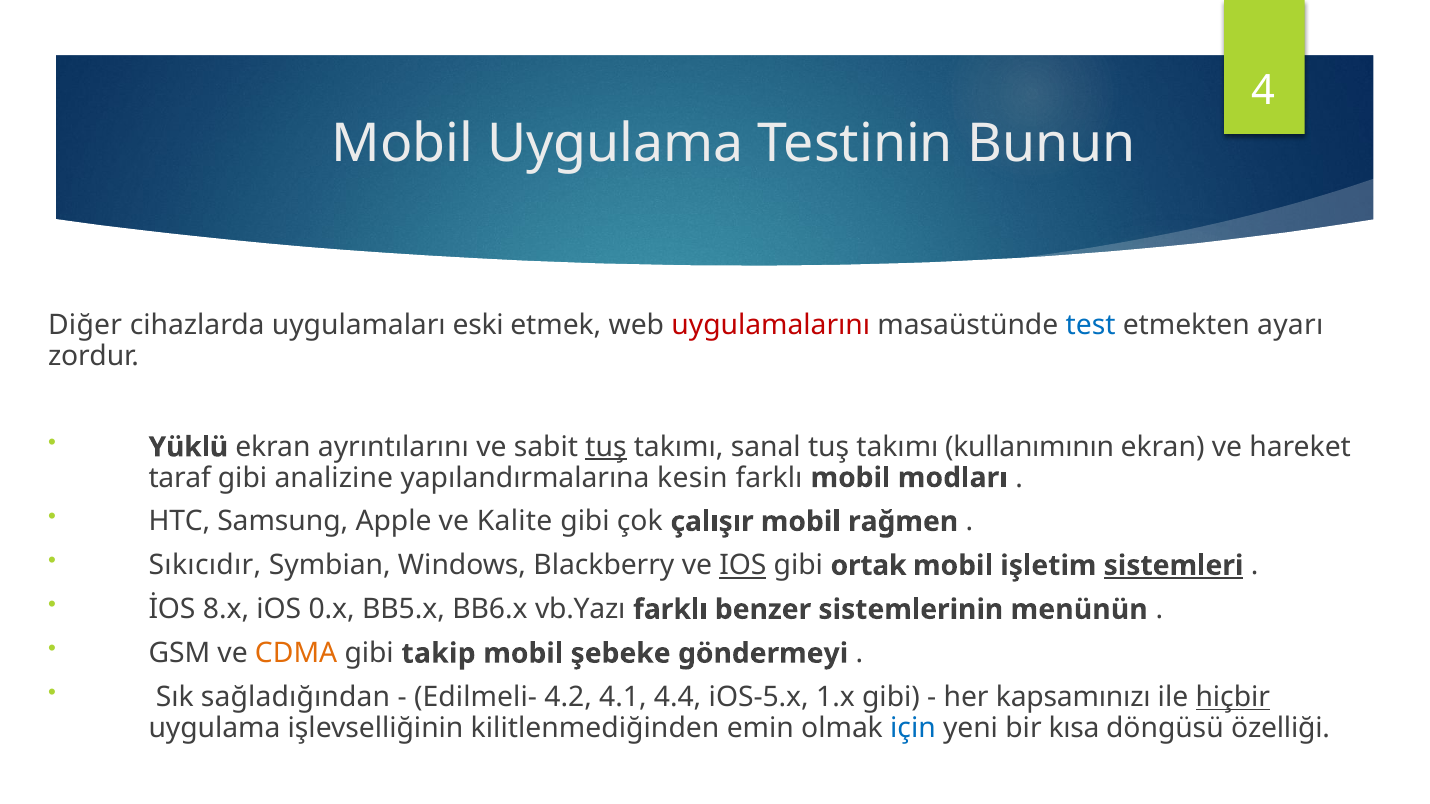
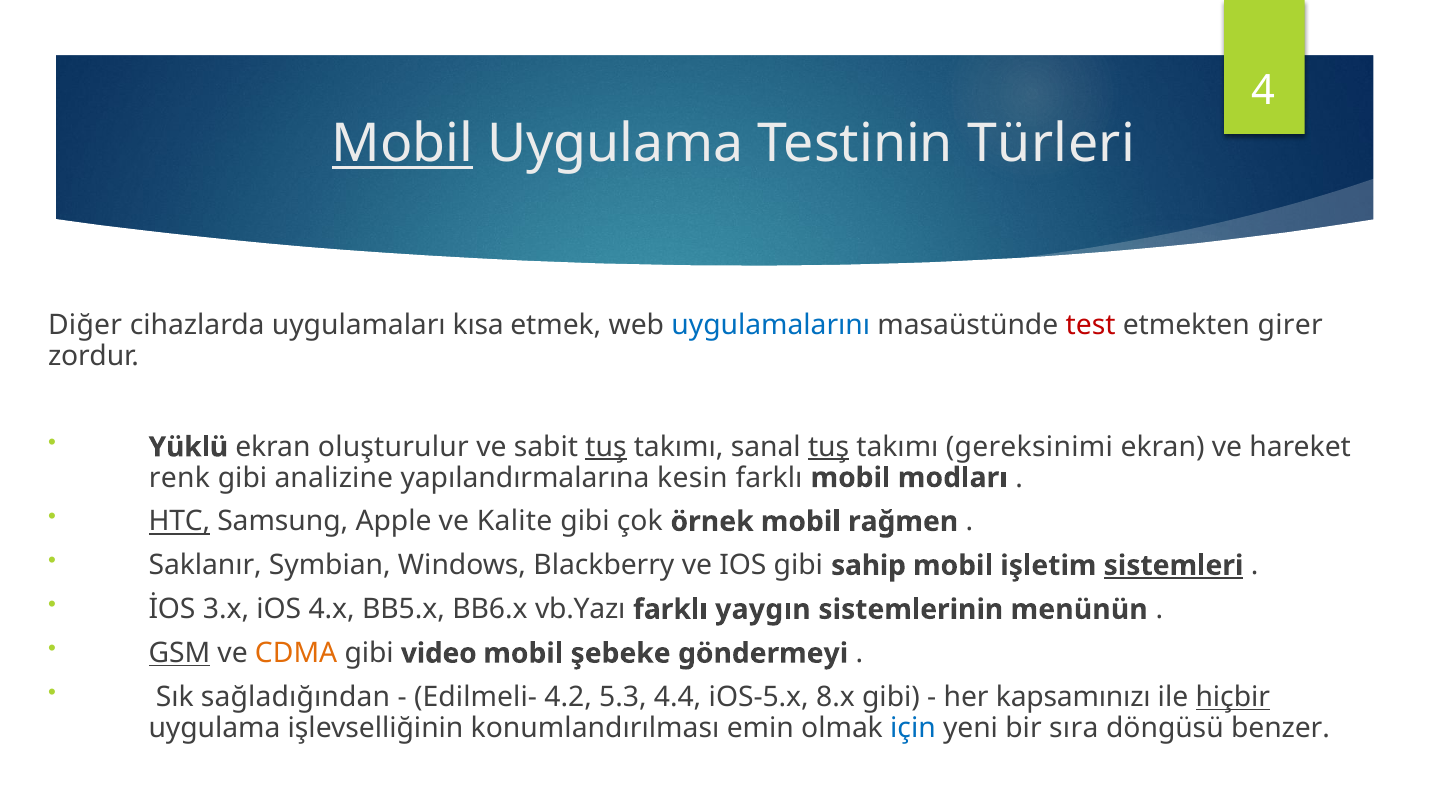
Mobil at (402, 144) underline: none -> present
Bunun: Bunun -> Türleri
eski: eski -> kısa
uygulamalarını colour: red -> blue
test colour: blue -> red
ayarı: ayarı -> girer
ayrıntılarını: ayrıntılarını -> oluşturulur
tuş at (829, 447) underline: none -> present
kullanımının: kullanımının -> gereksinimi
taraf: taraf -> renk
HTC underline: none -> present
çalışır: çalışır -> örnek
Sıkıcıdır: Sıkıcıdır -> Saklanır
IOS at (743, 566) underline: present -> none
ortak: ortak -> sahip
8.x: 8.x -> 3.x
0.x: 0.x -> 4.x
benzer: benzer -> yaygın
GSM underline: none -> present
takip: takip -> video
4.1: 4.1 -> 5.3
1.x: 1.x -> 8.x
kilitlenmediğinden: kilitlenmediğinden -> konumlandırılması
kısa: kısa -> sıra
özelliği: özelliği -> benzer
